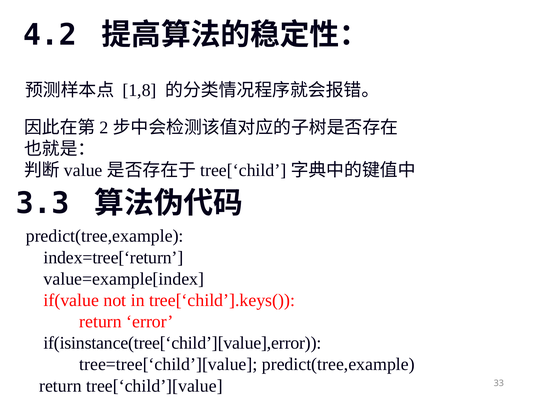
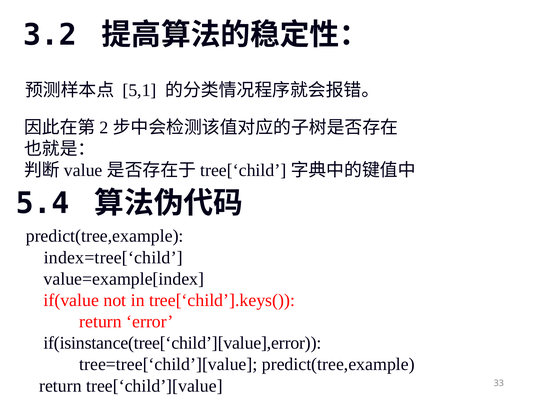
4.2: 4.2 -> 3.2
1,8: 1,8 -> 5,1
3.3: 3.3 -> 5.4
index=tree[‘return: index=tree[‘return -> index=tree[‘child
